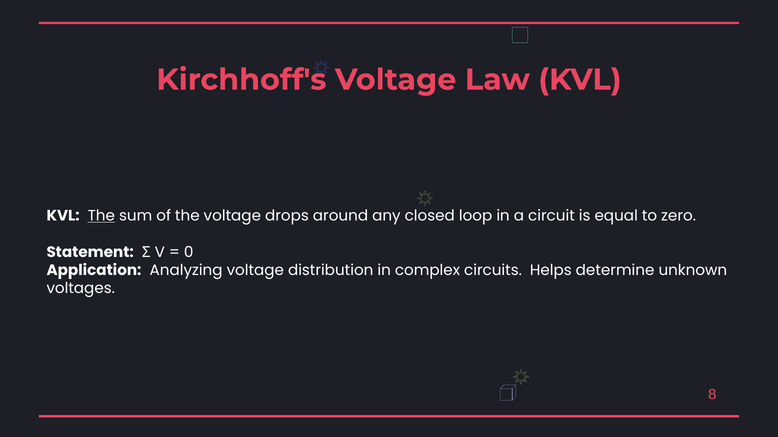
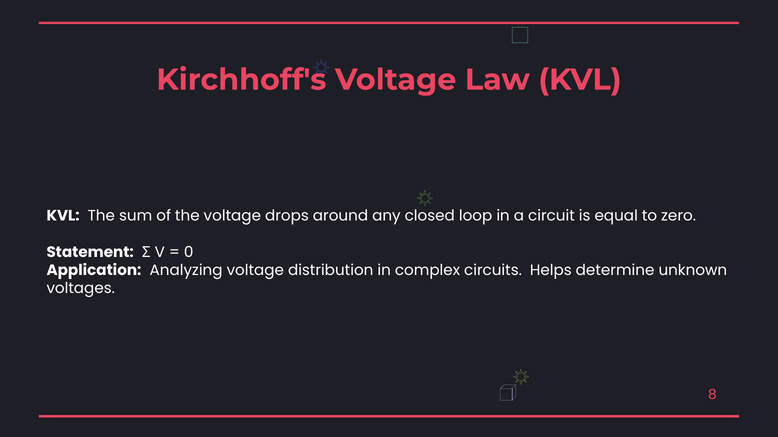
The at (101, 216) underline: present -> none
